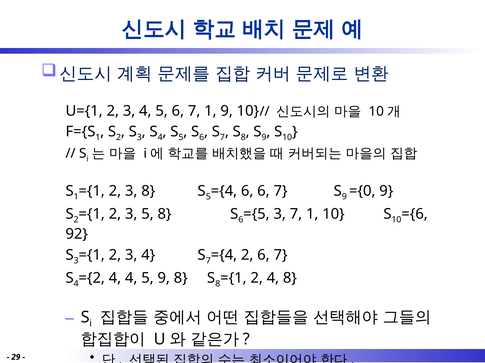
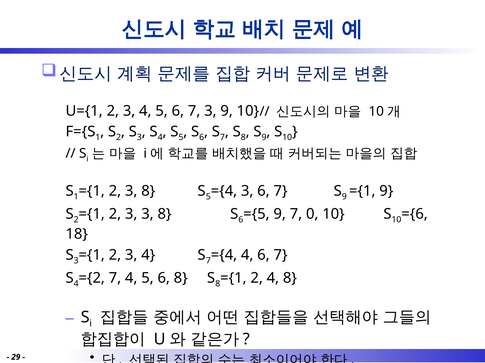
6 7 1: 1 -> 3
6 at (247, 191): 6 -> 3
9 ={0: ={0 -> ={1
3 5: 5 -> 3
3 at (280, 214): 3 -> 9
1 at (312, 214): 1 -> 0
92: 92 -> 18
2 at (247, 255): 2 -> 4
4 at (115, 279): 4 -> 7
9 at (164, 279): 9 -> 6
